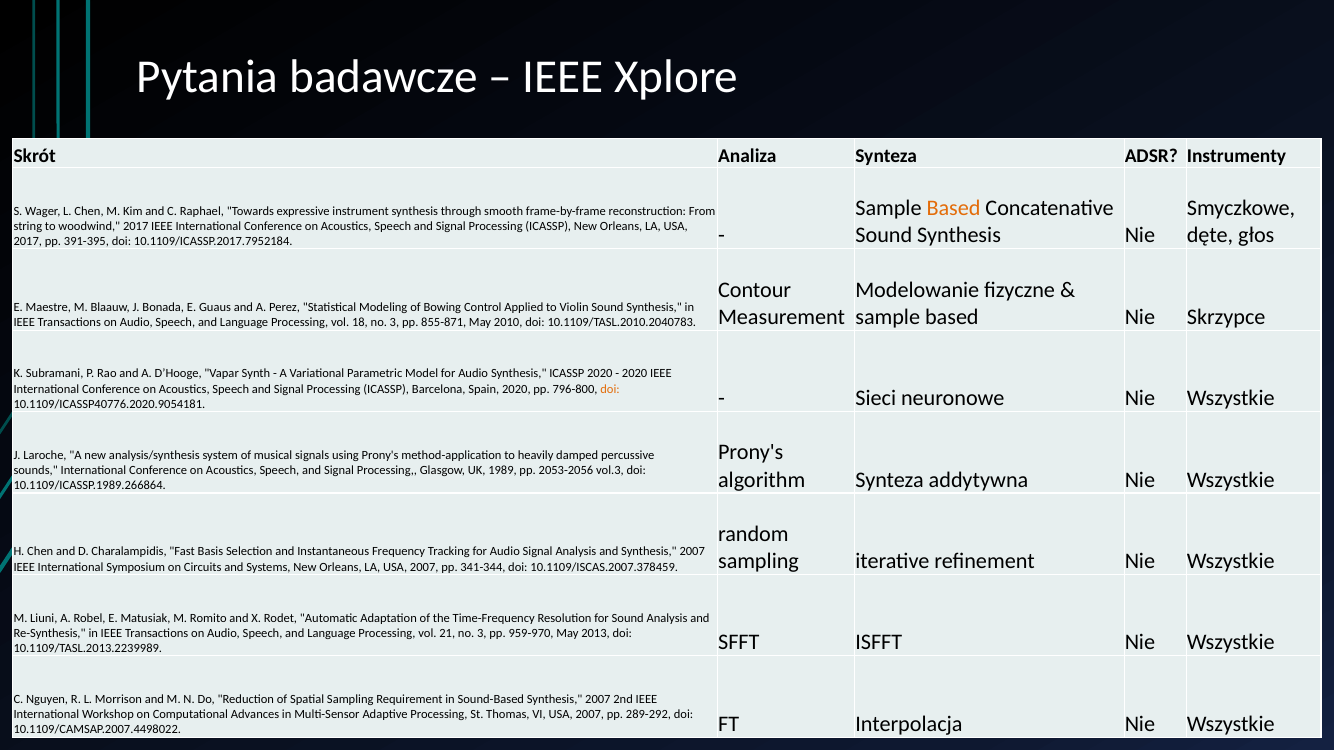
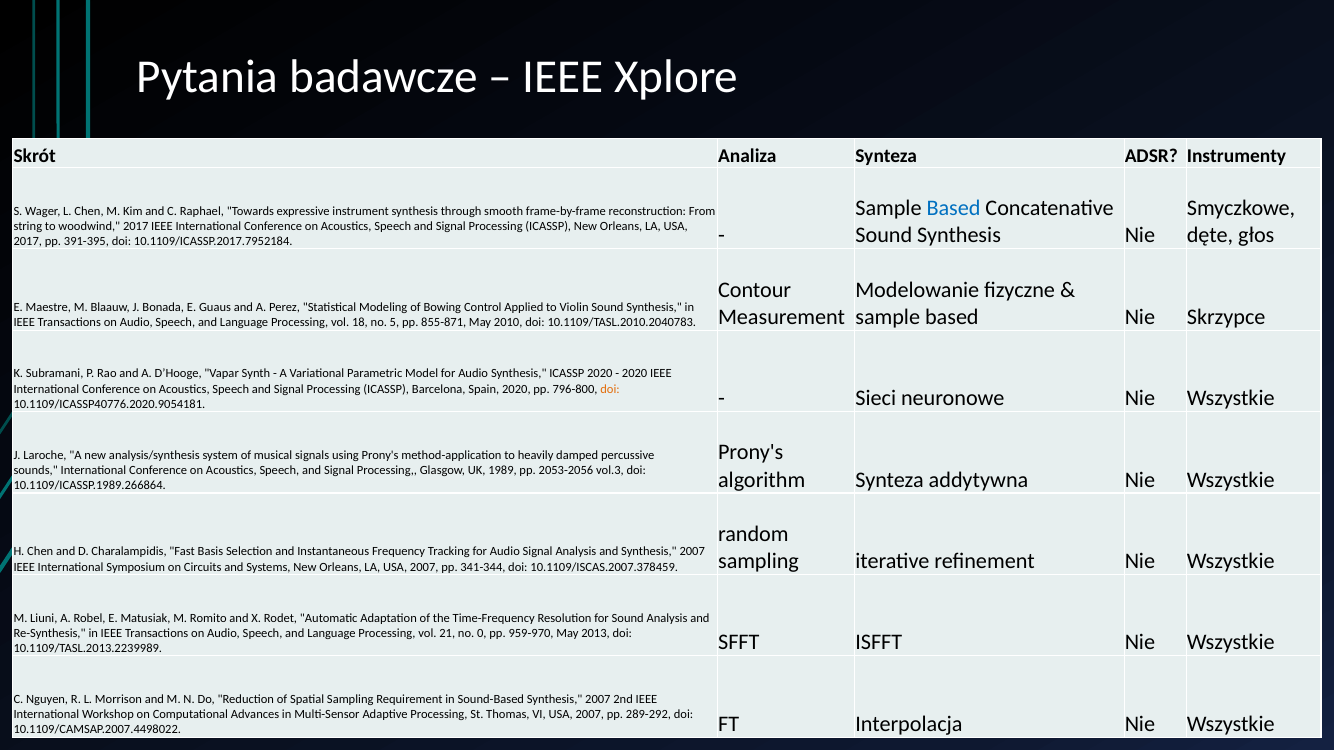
Based at (954, 209) colour: orange -> blue
18 no 3: 3 -> 5
21 no 3: 3 -> 0
